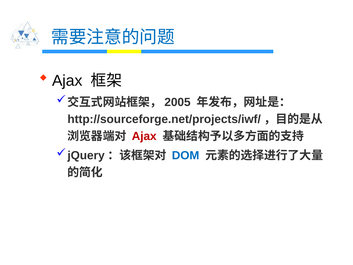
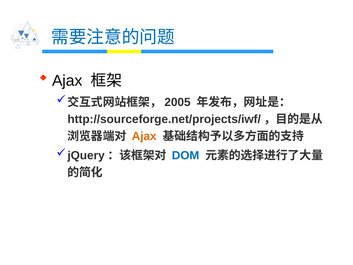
Ajax colour: red -> orange
